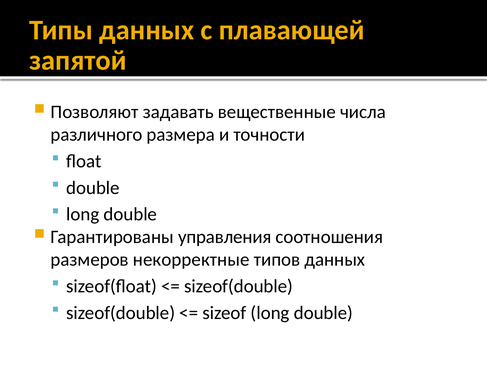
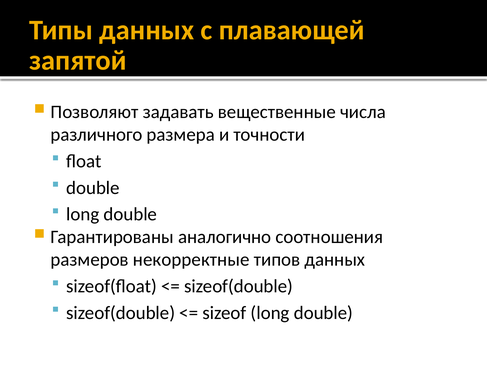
управления: управления -> аналогично
